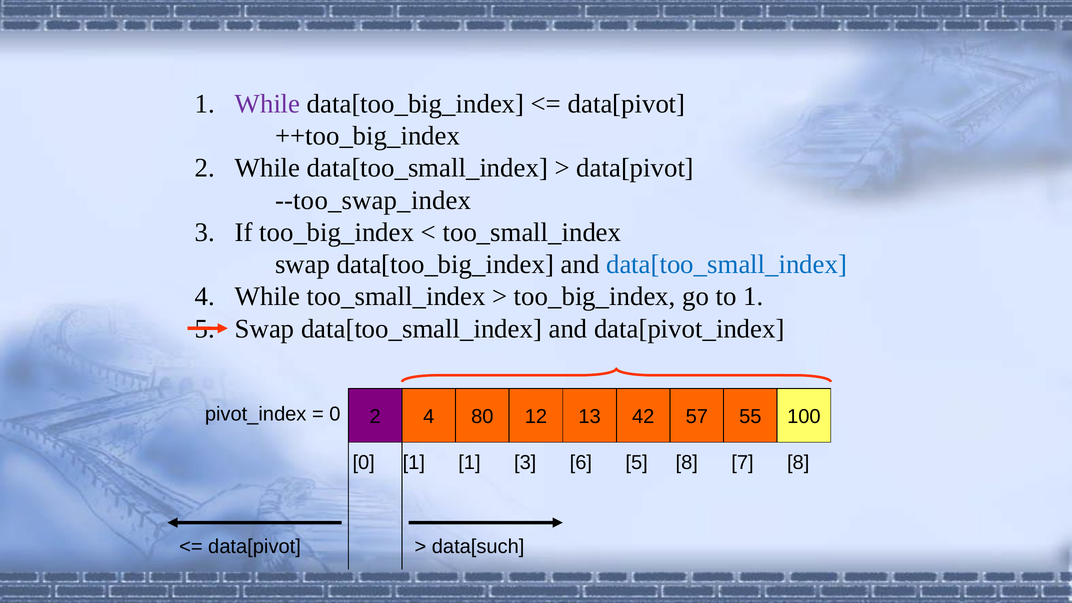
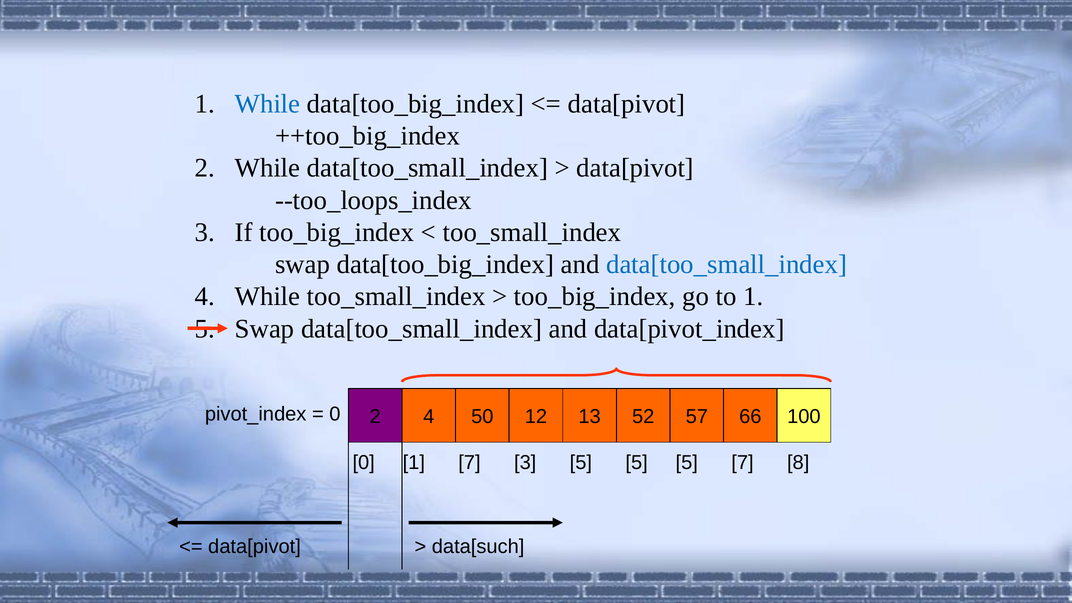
While at (268, 104) colour: purple -> blue
--too_swap_index: --too_swap_index -> --too_loops_index
80: 80 -> 50
42: 42 -> 52
55: 55 -> 66
1 1: 1 -> 7
3 6: 6 -> 5
8 at (687, 462): 8 -> 5
